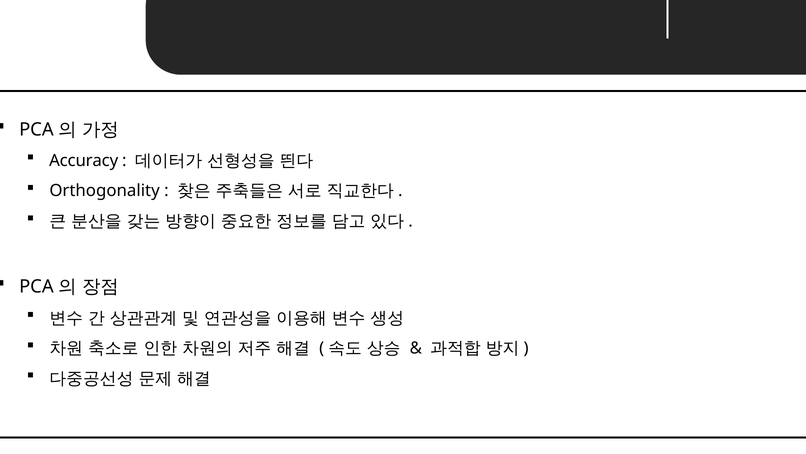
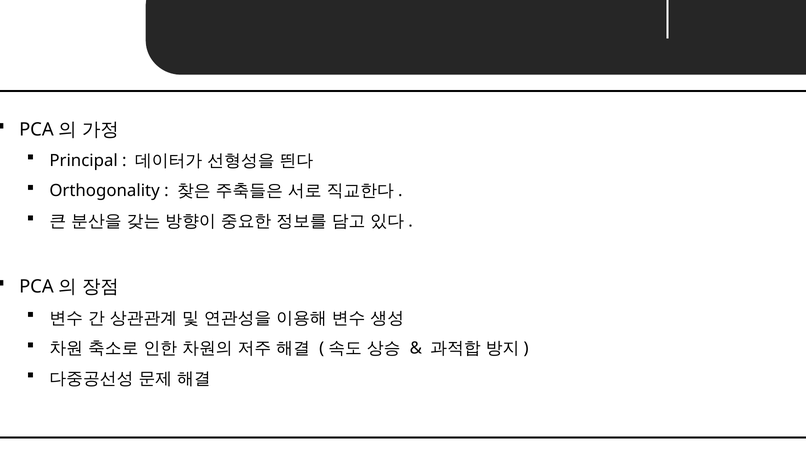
Accuracy: Accuracy -> Principal
